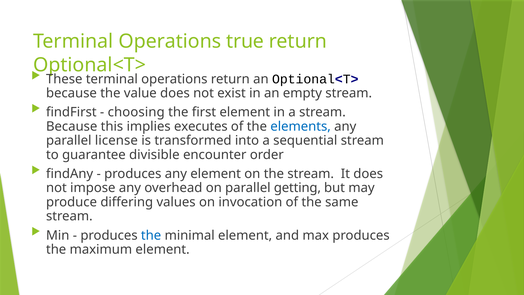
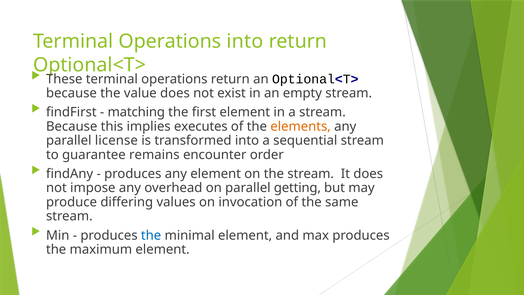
Operations true: true -> into
choosing: choosing -> matching
elements colour: blue -> orange
divisible: divisible -> remains
